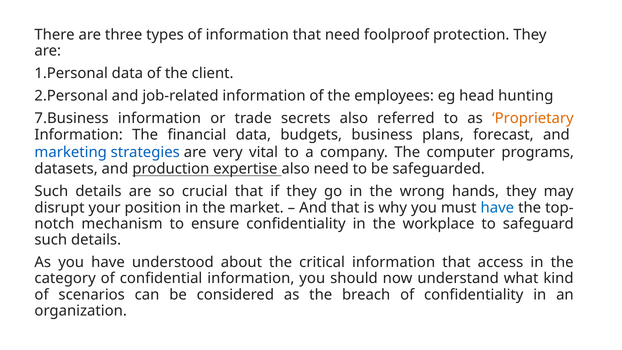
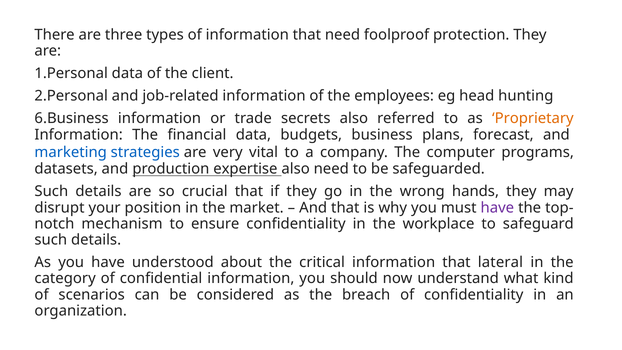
7.Business: 7.Business -> 6.Business
have at (497, 208) colour: blue -> purple
access: access -> lateral
